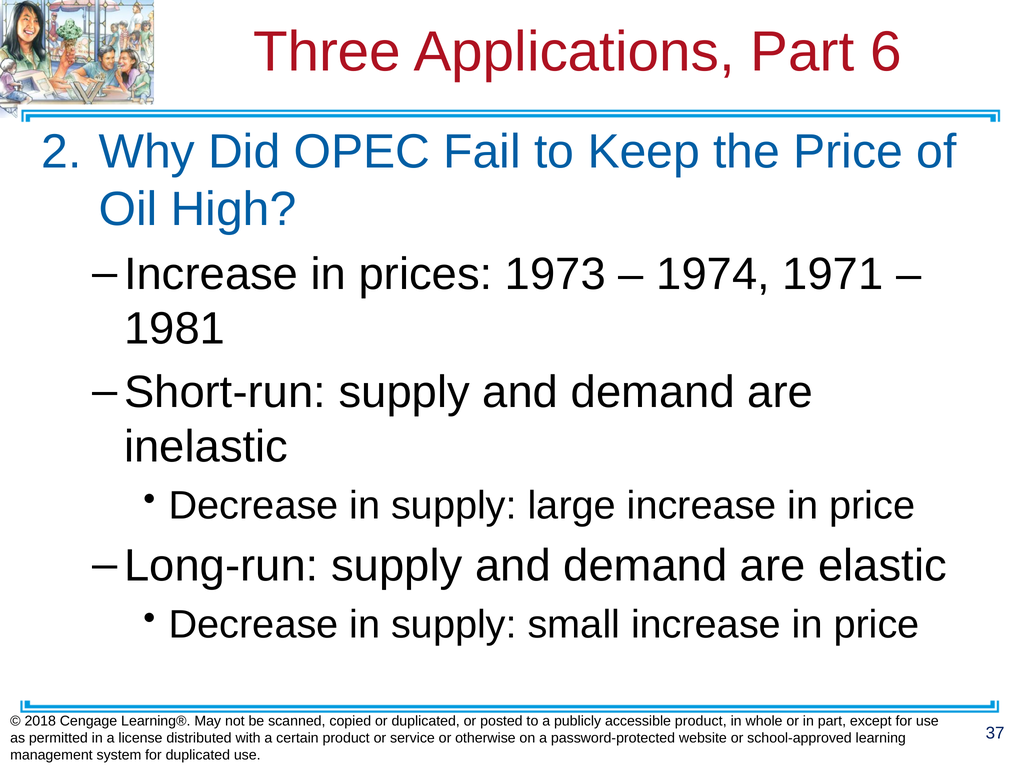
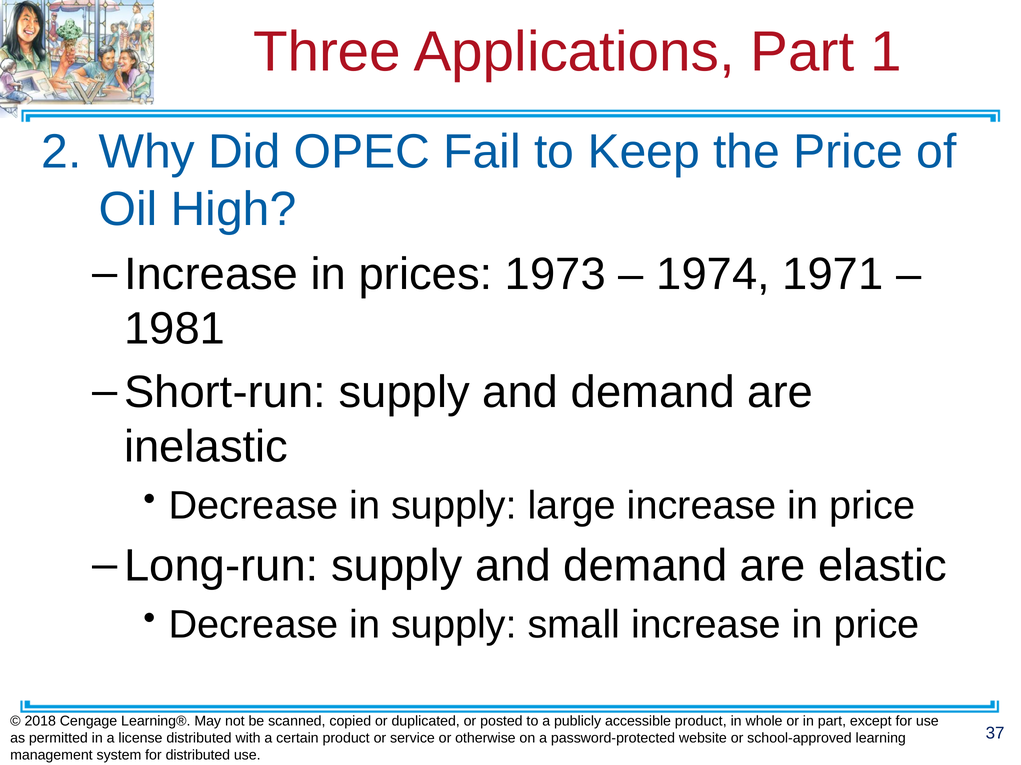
6: 6 -> 1
for duplicated: duplicated -> distributed
